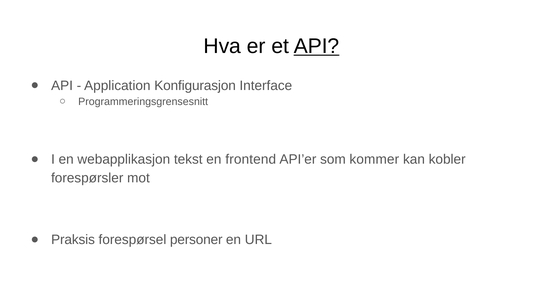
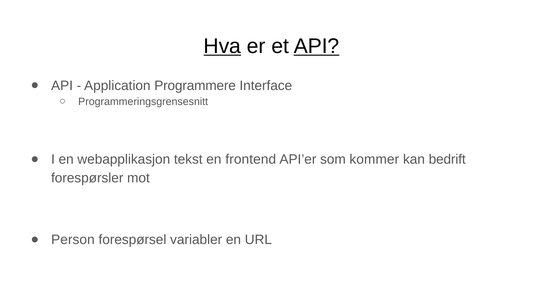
Hva underline: none -> present
Konfigurasjon: Konfigurasjon -> Programmere
kobler: kobler -> bedrift
Praksis: Praksis -> Person
personer: personer -> variabler
